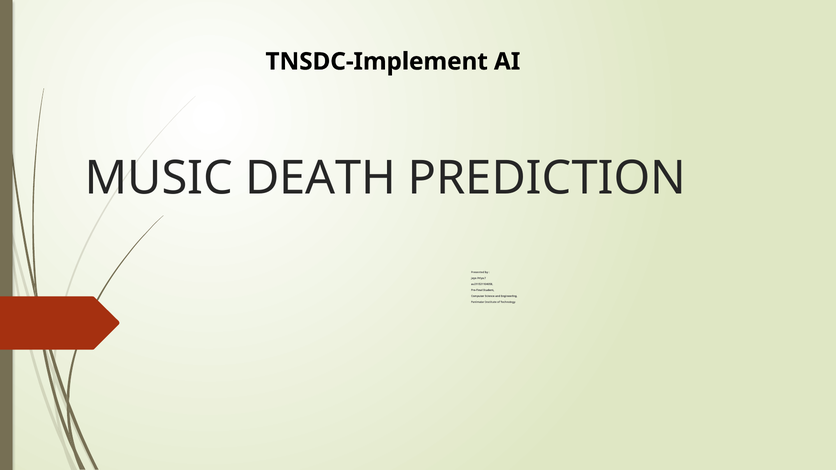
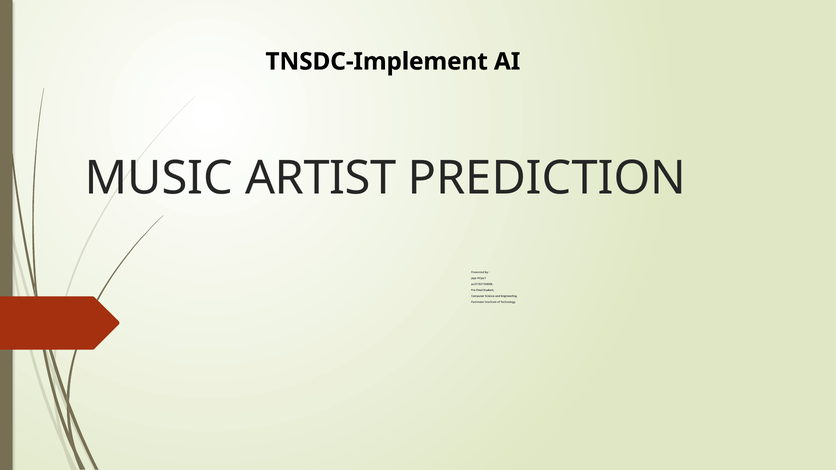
DEATH: DEATH -> ARTIST
